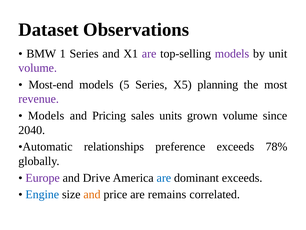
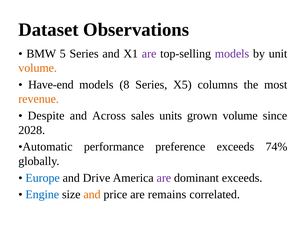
1: 1 -> 5
volume at (38, 68) colour: purple -> orange
Most-end: Most-end -> Have-end
5: 5 -> 8
planning: planning -> columns
revenue colour: purple -> orange
Models at (46, 116): Models -> Despite
Pricing: Pricing -> Across
2040: 2040 -> 2028
relationships: relationships -> performance
78%: 78% -> 74%
Europe colour: purple -> blue
are at (164, 177) colour: blue -> purple
